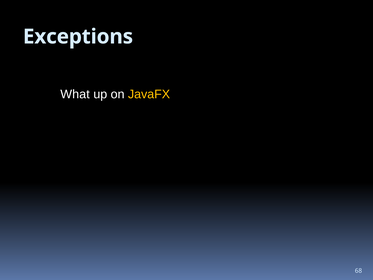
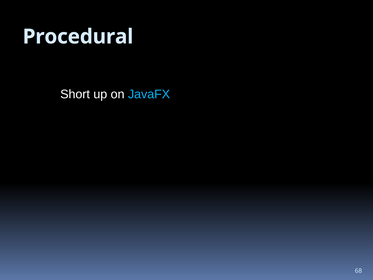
Exceptions: Exceptions -> Procedural
What: What -> Short
JavaFX colour: yellow -> light blue
